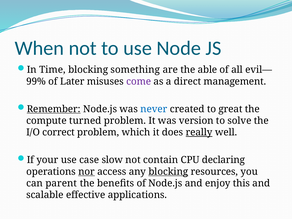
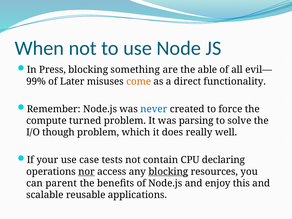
Time: Time -> Press
come colour: purple -> orange
management: management -> functionality
Remember underline: present -> none
great: great -> force
version: version -> parsing
correct: correct -> though
really underline: present -> none
slow: slow -> tests
effective: effective -> reusable
